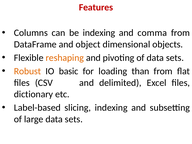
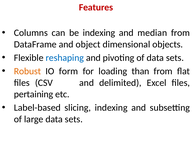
comma: comma -> median
reshaping colour: orange -> blue
basic: basic -> form
dictionary: dictionary -> pertaining
